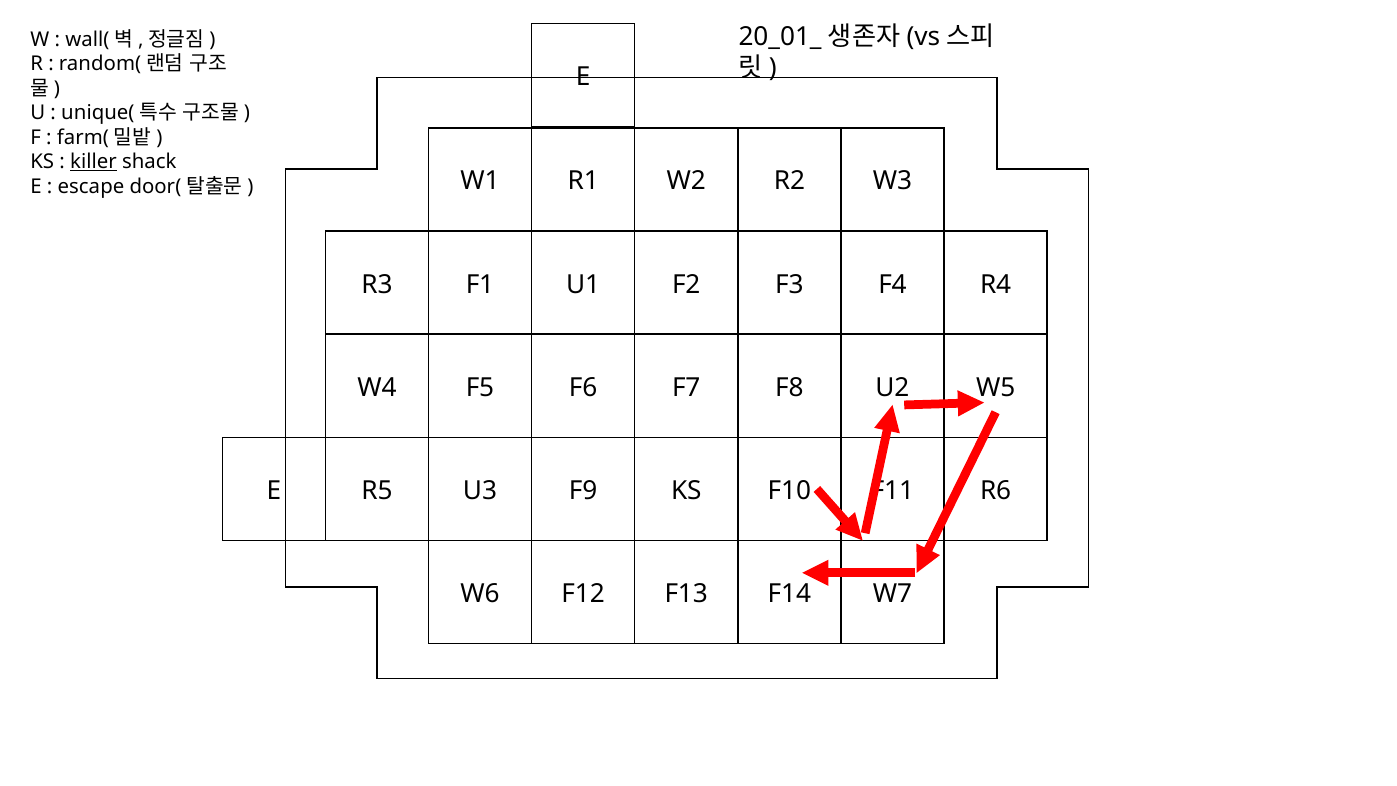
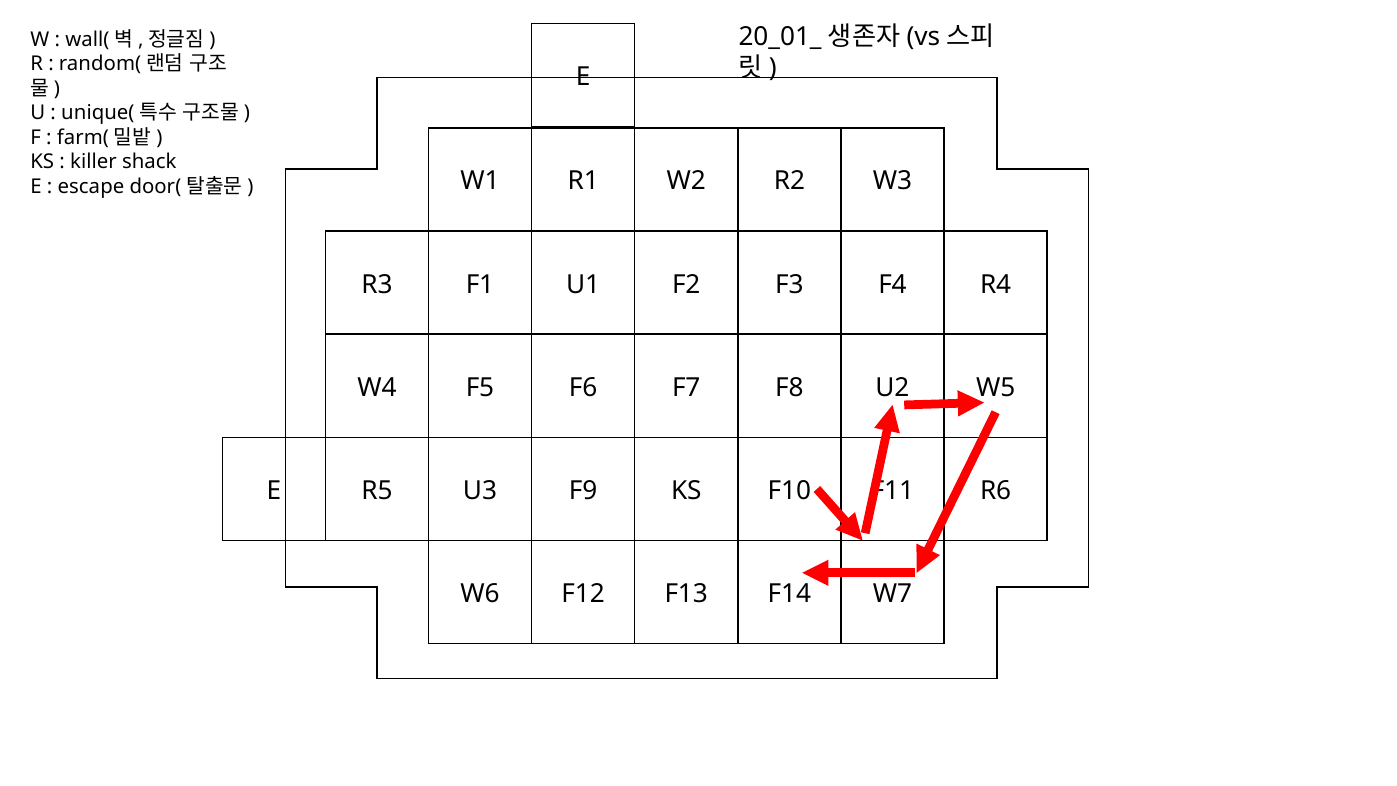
killer underline: present -> none
